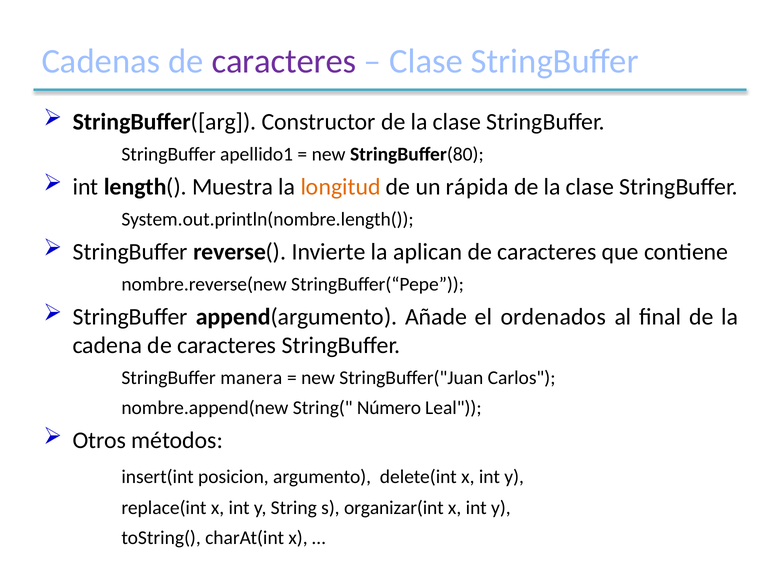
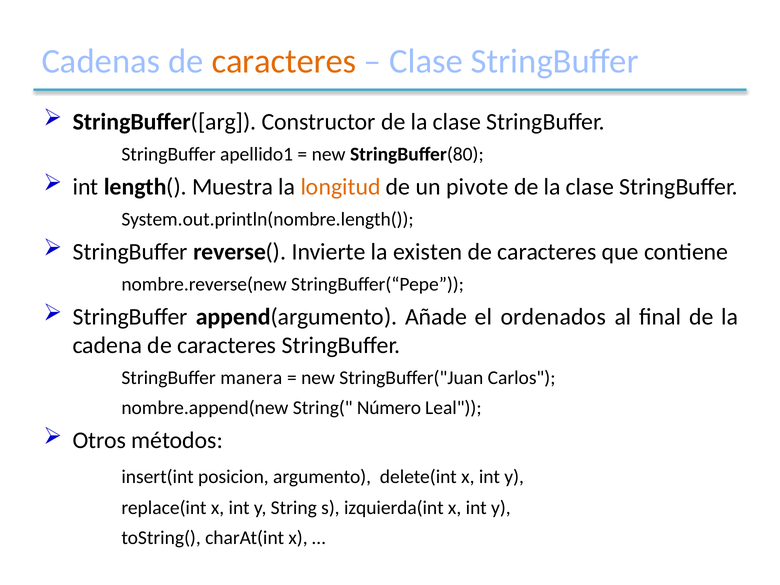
caracteres at (284, 61) colour: purple -> orange
rápida: rápida -> pivote
aplican: aplican -> existen
organizar(int: organizar(int -> izquierda(int
